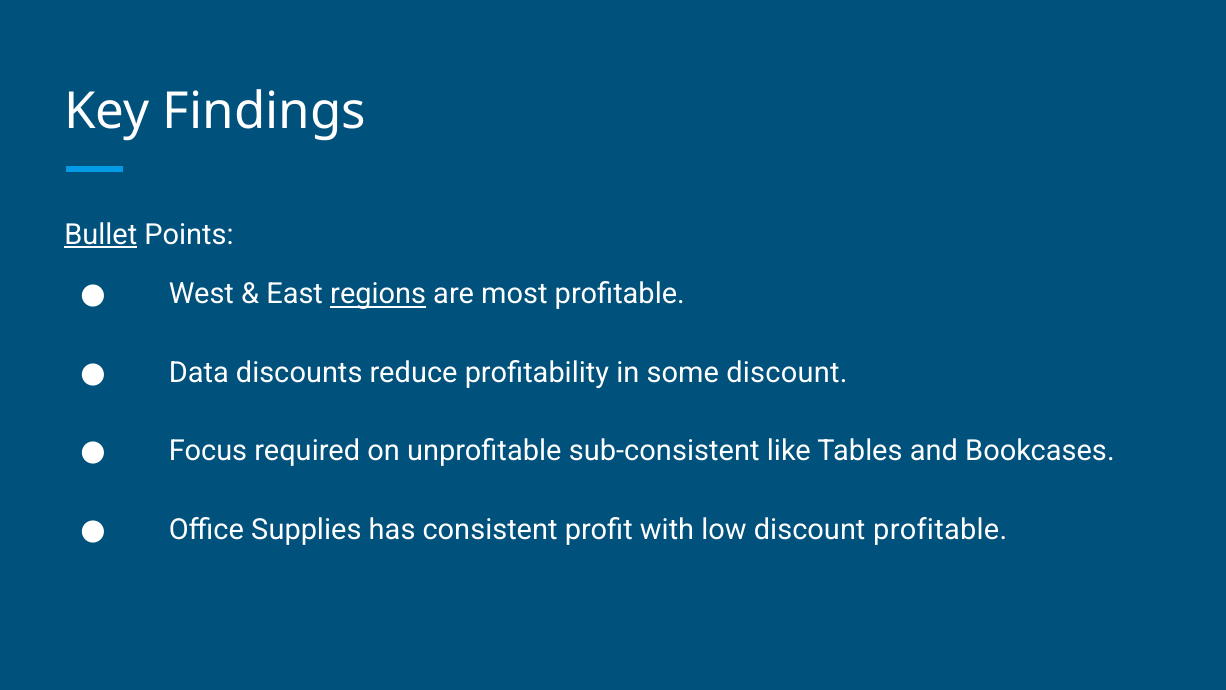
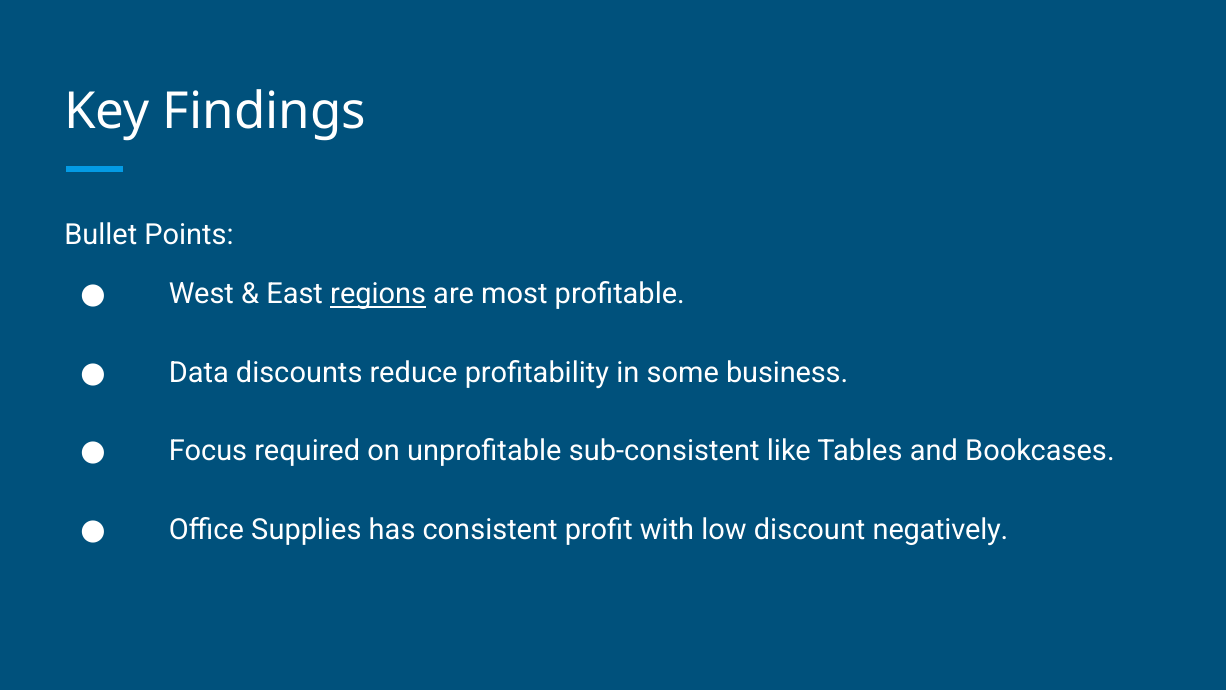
Bullet underline: present -> none
some discount: discount -> business
discount profitable: profitable -> negatively
